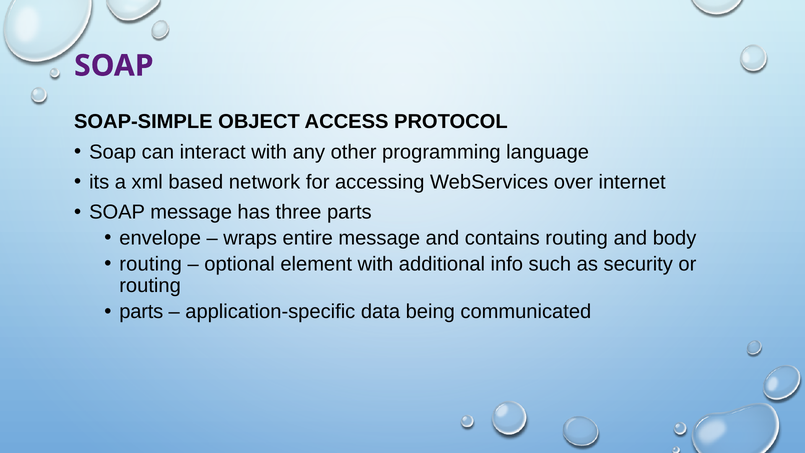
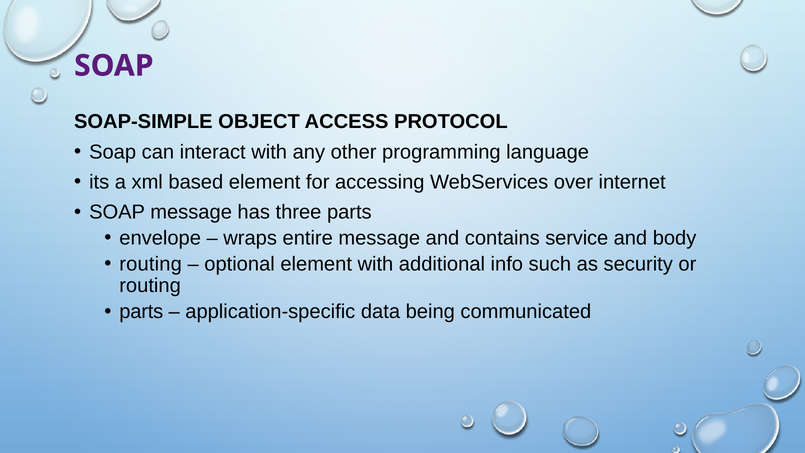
based network: network -> element
contains routing: routing -> service
